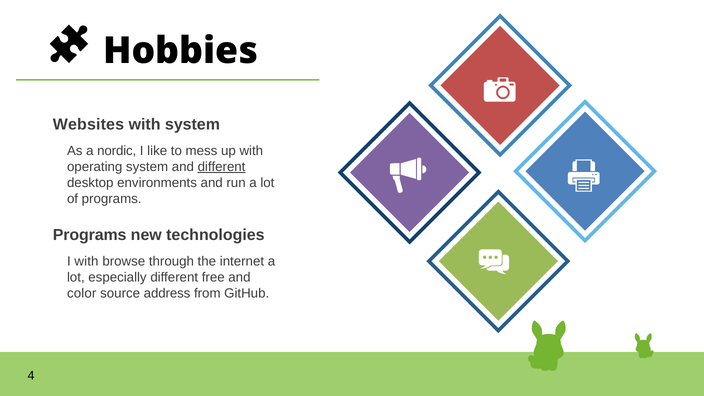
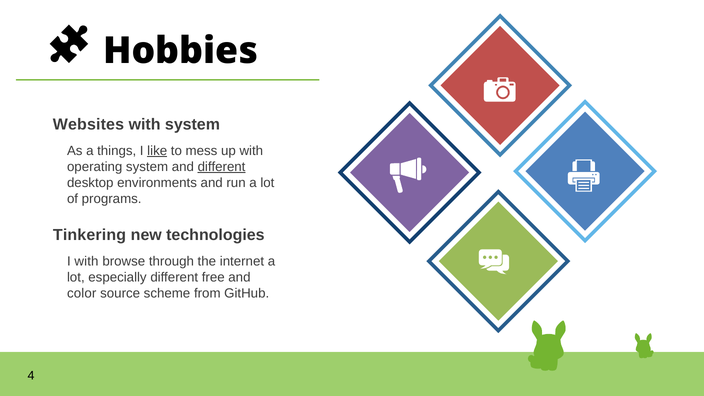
nordic: nordic -> things
like underline: none -> present
Programs at (90, 235): Programs -> Tinkering
address: address -> scheme
